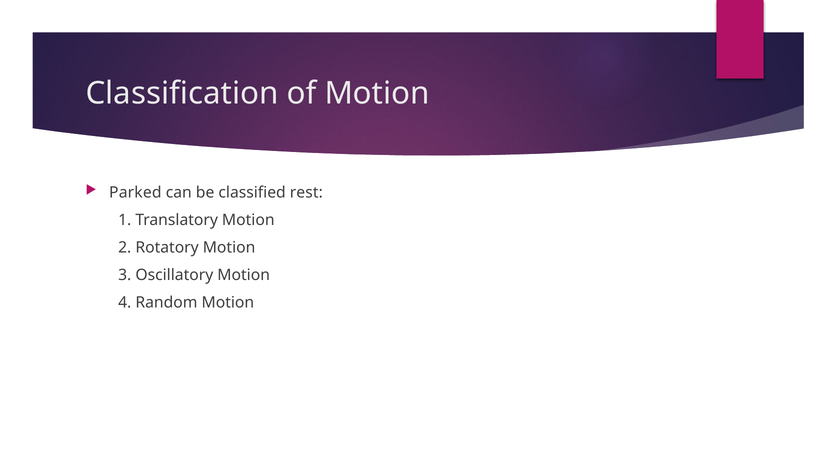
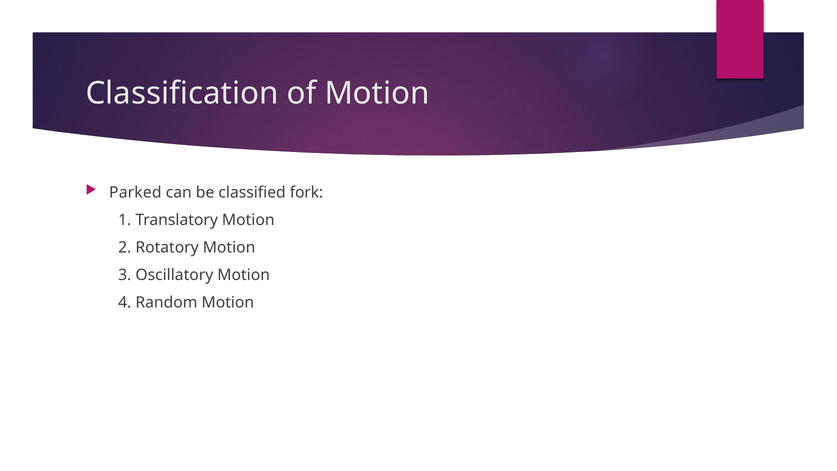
rest: rest -> fork
